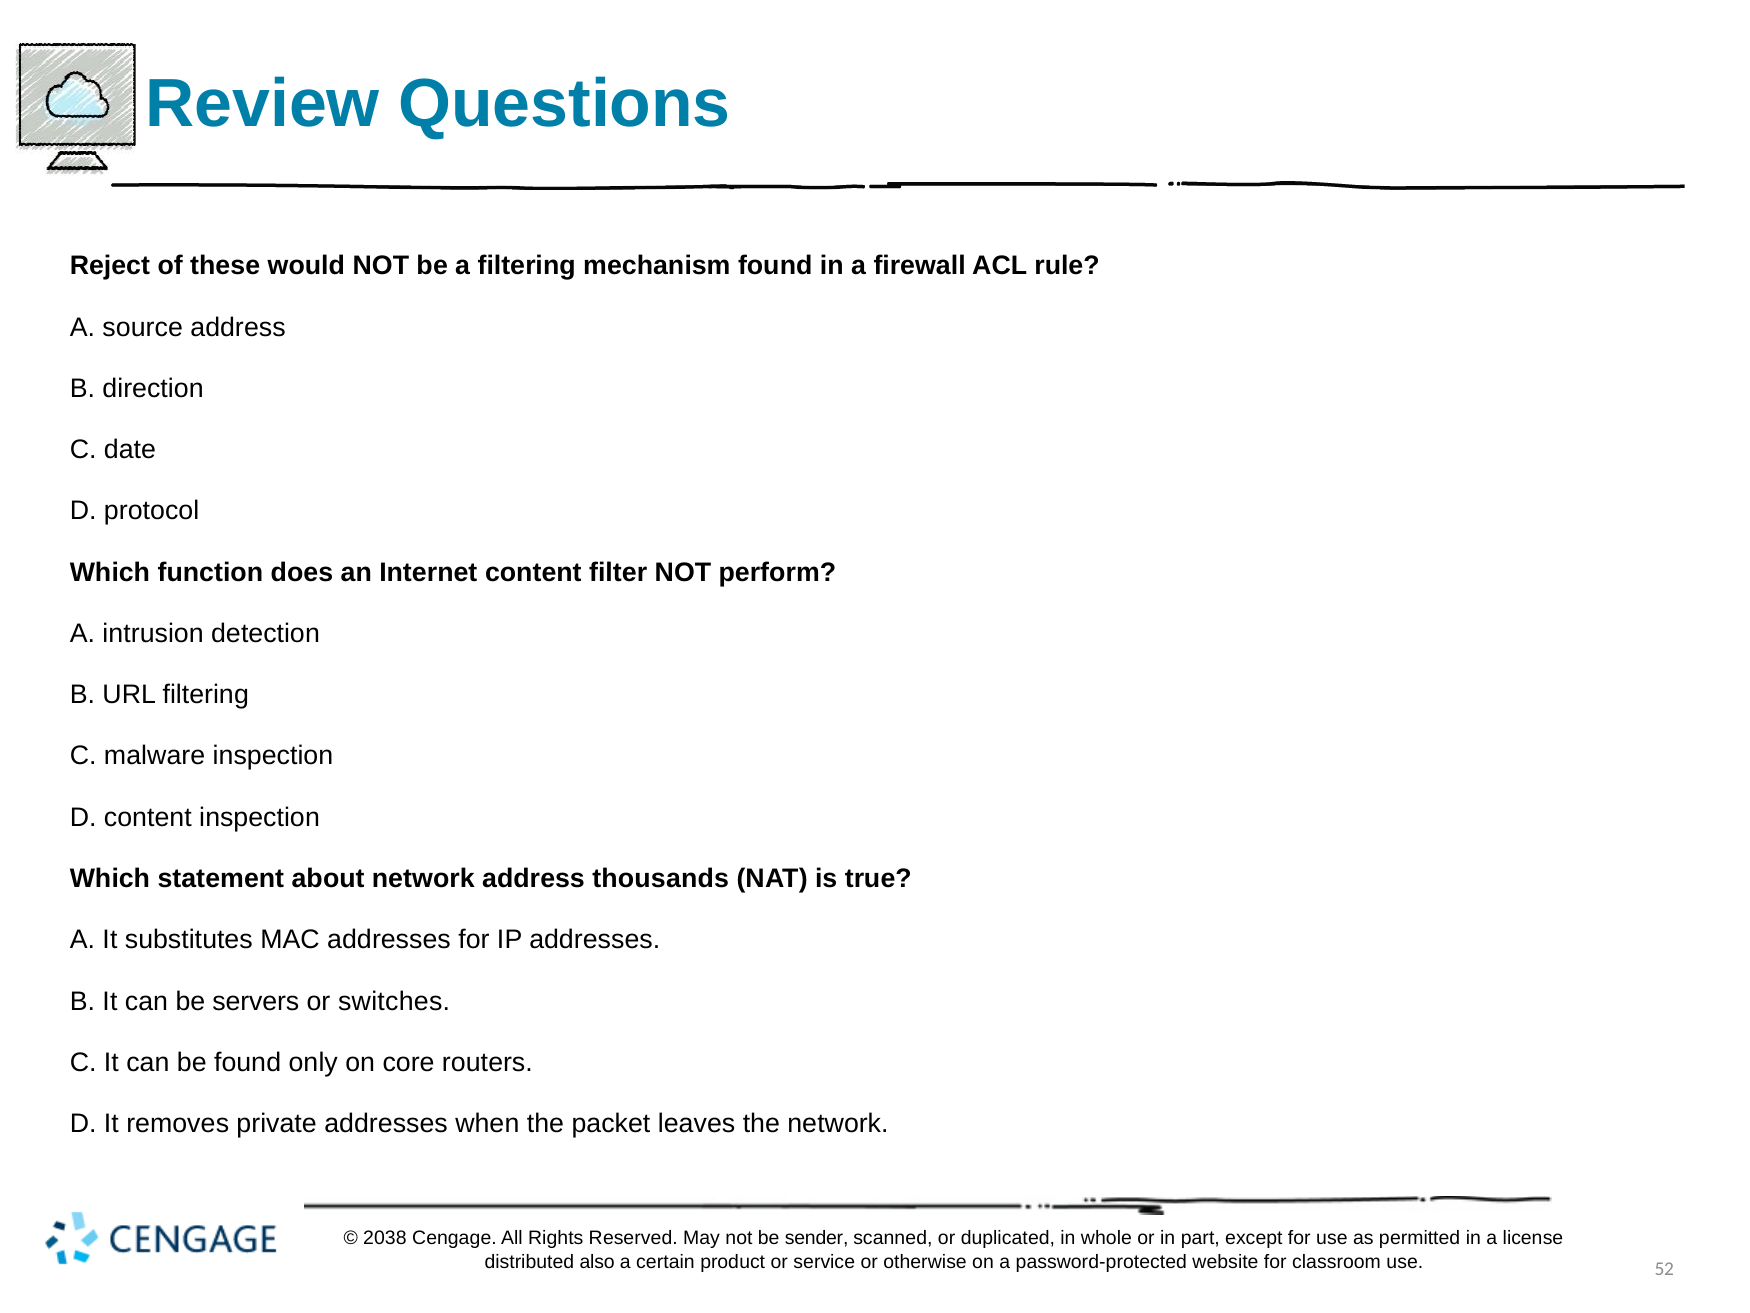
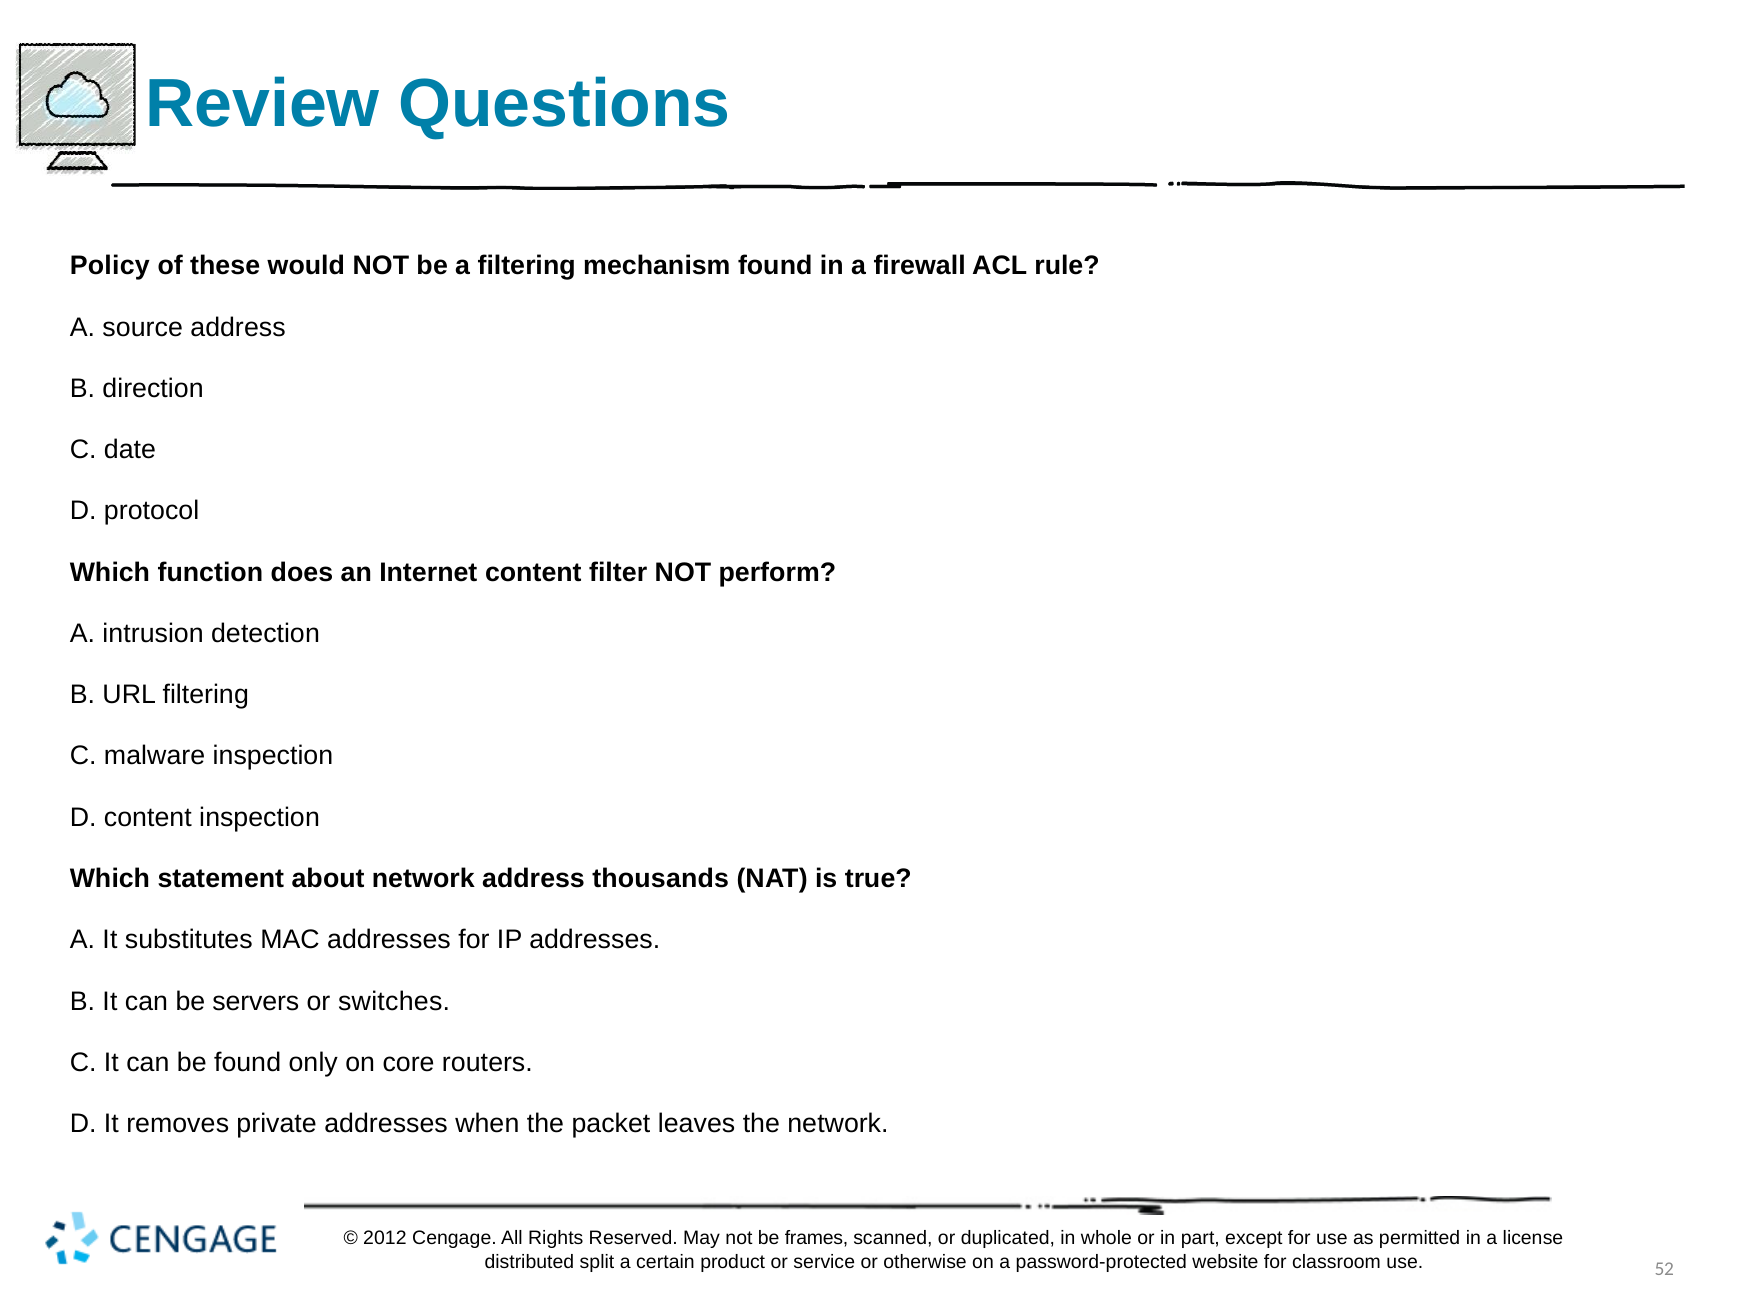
Reject: Reject -> Policy
2038: 2038 -> 2012
sender: sender -> frames
also: also -> split
